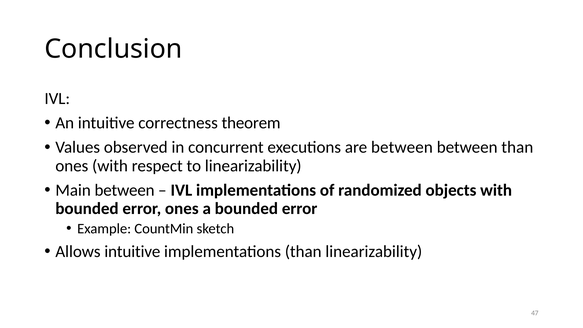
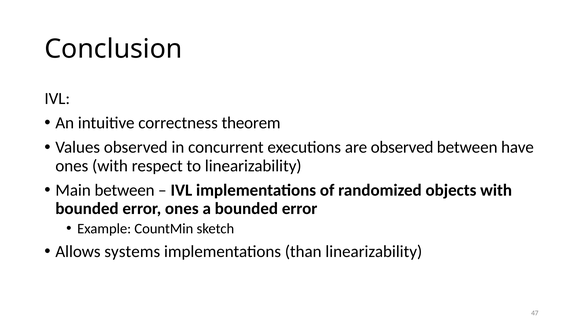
are between: between -> observed
between than: than -> have
Allows intuitive: intuitive -> systems
